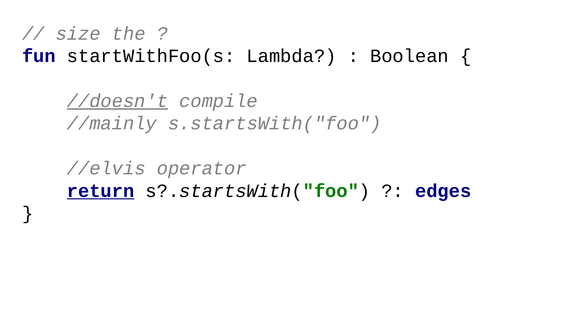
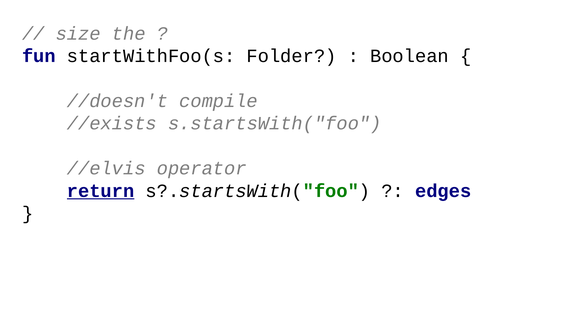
Lambda: Lambda -> Folder
//doesn't underline: present -> none
//mainly: //mainly -> //exists
